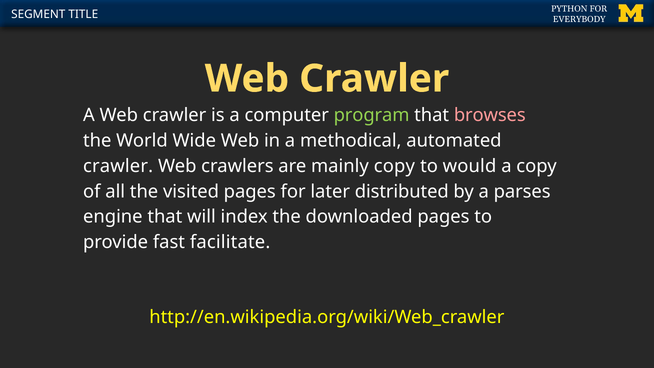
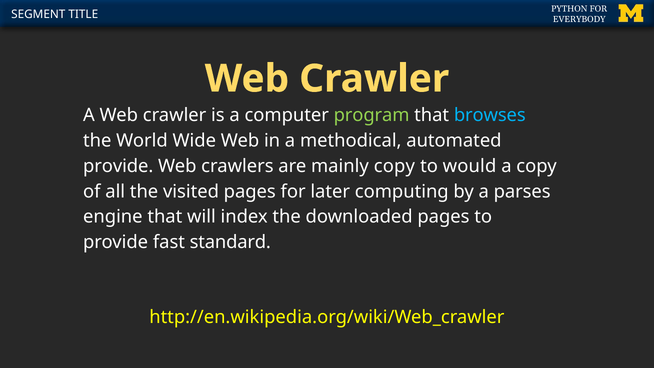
browses colour: pink -> light blue
crawler at (118, 166): crawler -> provide
distributed: distributed -> computing
facilitate: facilitate -> standard
